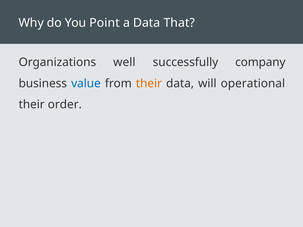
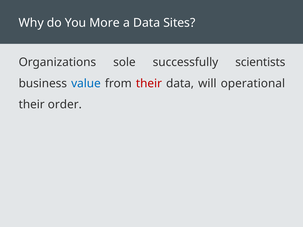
Point: Point -> More
That: That -> Sites
well: well -> sole
company: company -> scientists
their at (149, 83) colour: orange -> red
